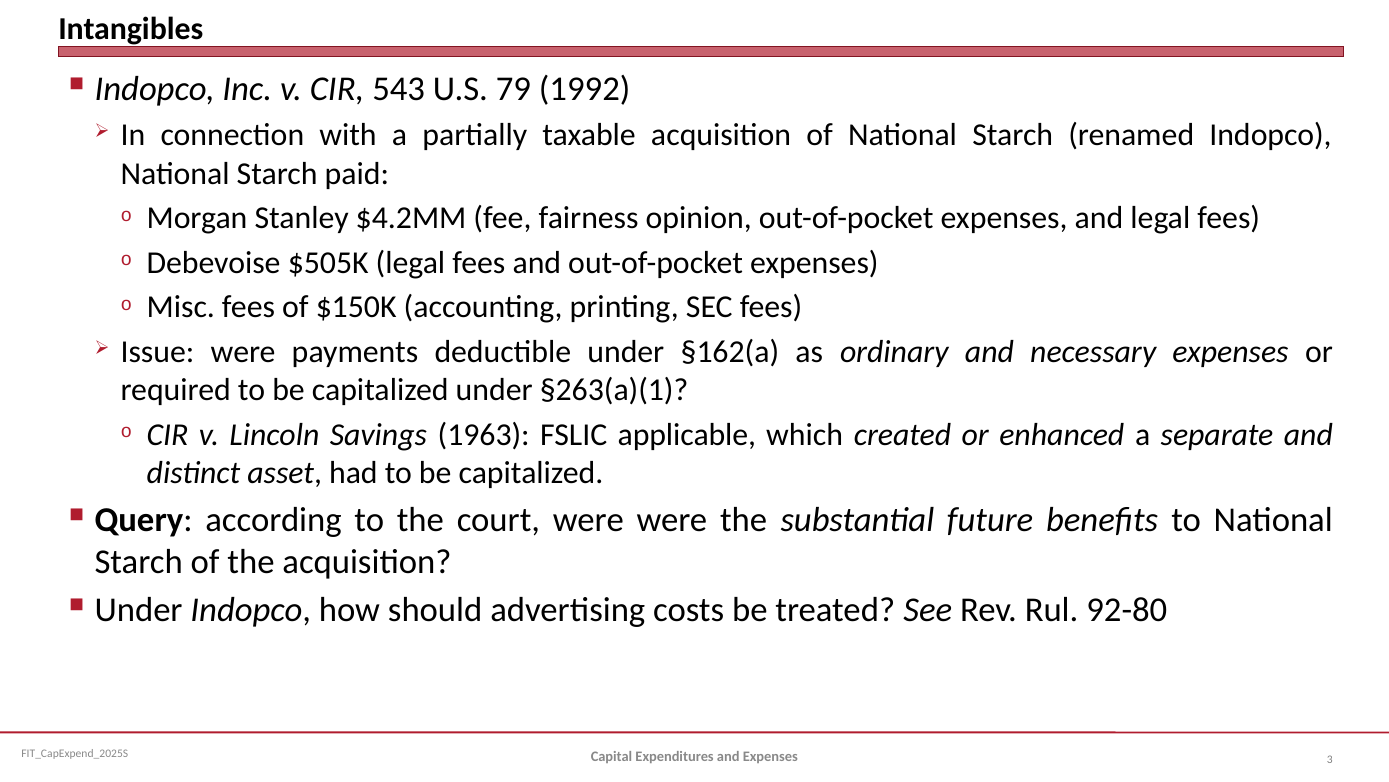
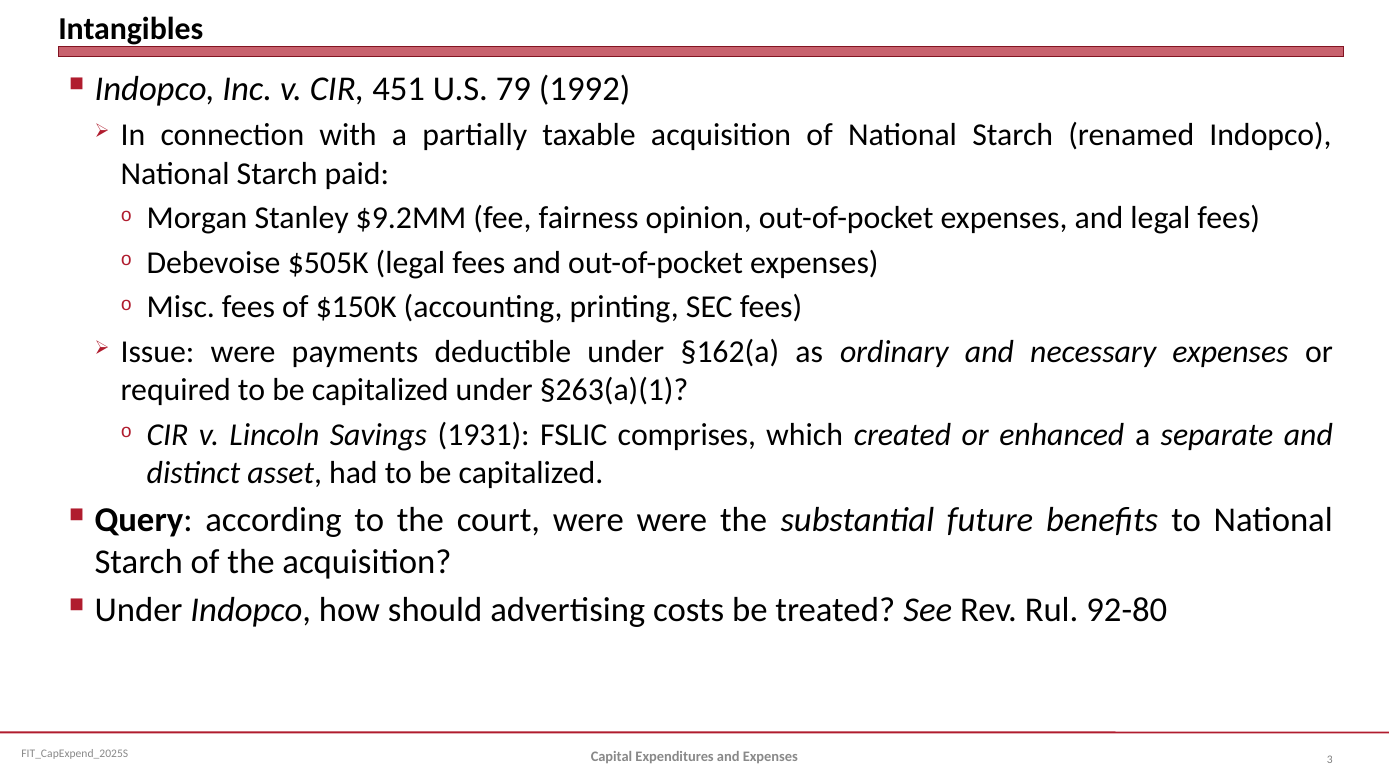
543: 543 -> 451
$4.2MM: $4.2MM -> $9.2MM
1963: 1963 -> 1931
applicable: applicable -> comprises
